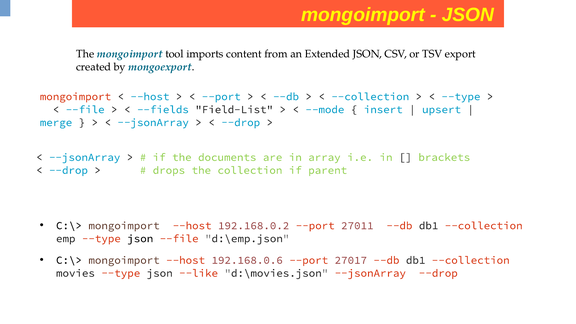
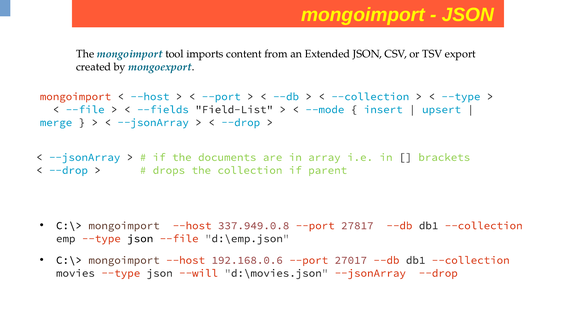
192.168.0.2: 192.168.0.2 -> 337.949.0.8
27011: 27011 -> 27817
--like: --like -> --will
